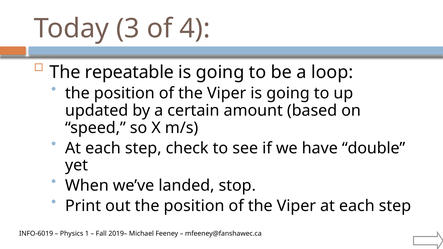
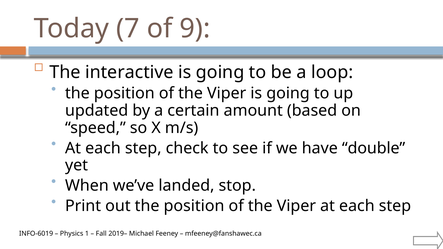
3: 3 -> 7
4: 4 -> 9
repeatable: repeatable -> interactive
